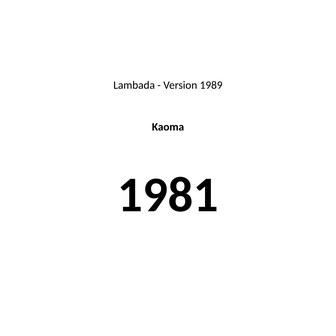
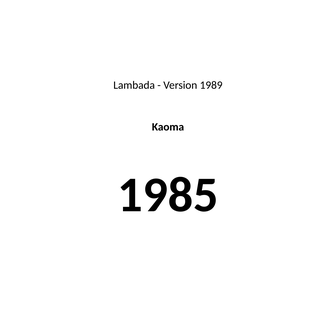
1981: 1981 -> 1985
